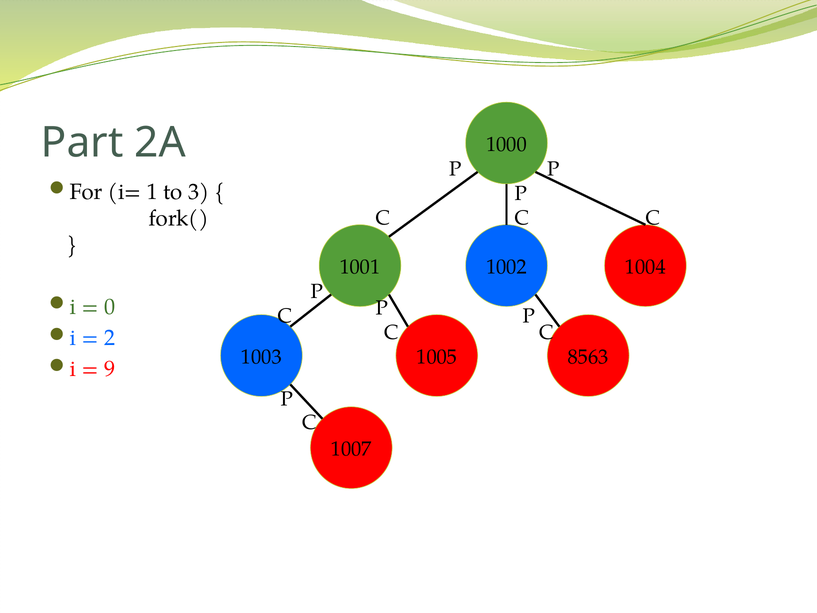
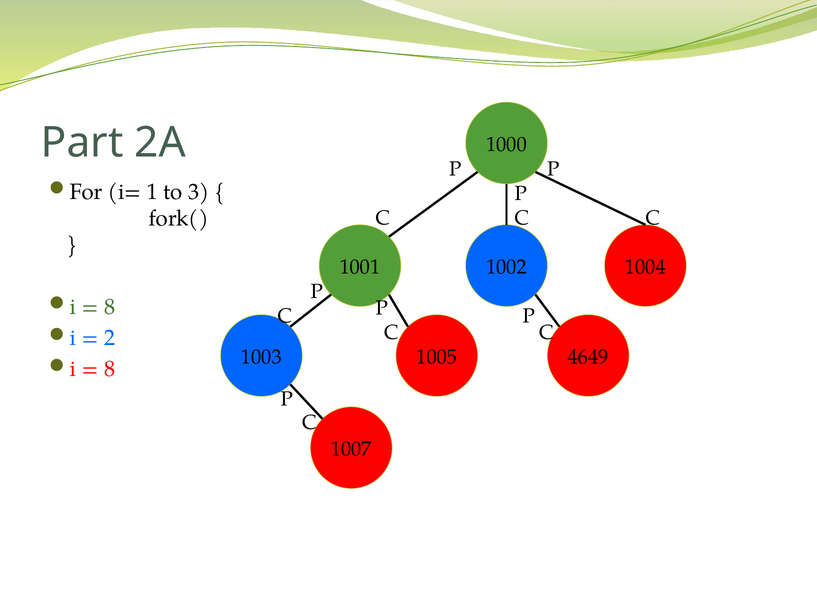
0 at (110, 307): 0 -> 8
8563: 8563 -> 4649
9 at (110, 369): 9 -> 8
